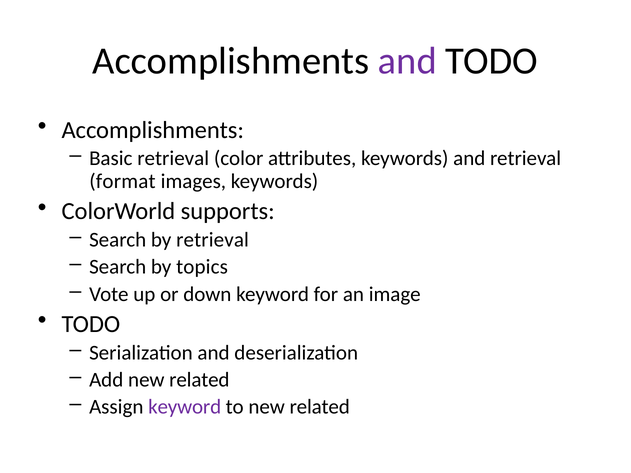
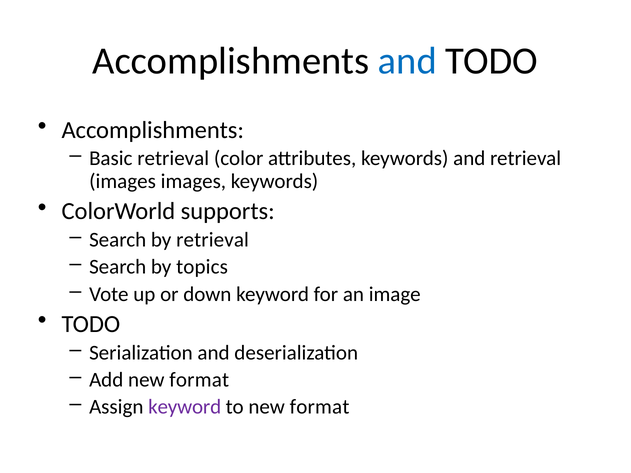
and at (407, 61) colour: purple -> blue
format at (122, 181): format -> images
Add new related: related -> format
to new related: related -> format
